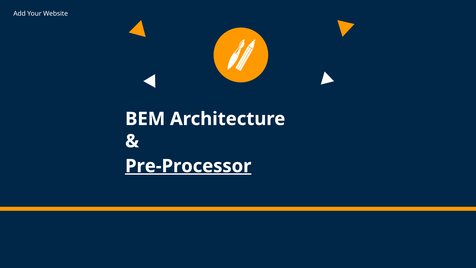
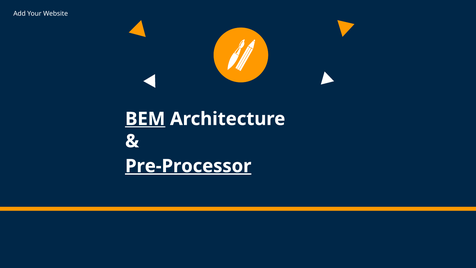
BEM underline: none -> present
